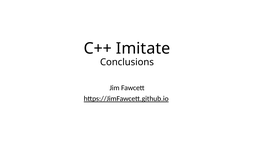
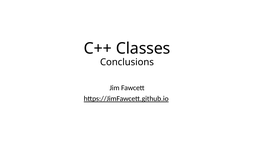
Imitate: Imitate -> Classes
